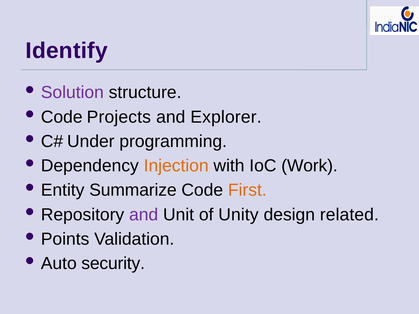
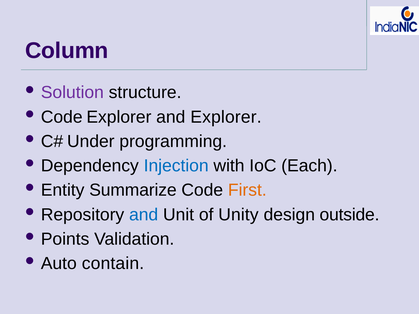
Identify: Identify -> Column
Code Projects: Projects -> Explorer
Injection colour: orange -> blue
Work: Work -> Each
and at (144, 215) colour: purple -> blue
related: related -> outside
security: security -> contain
